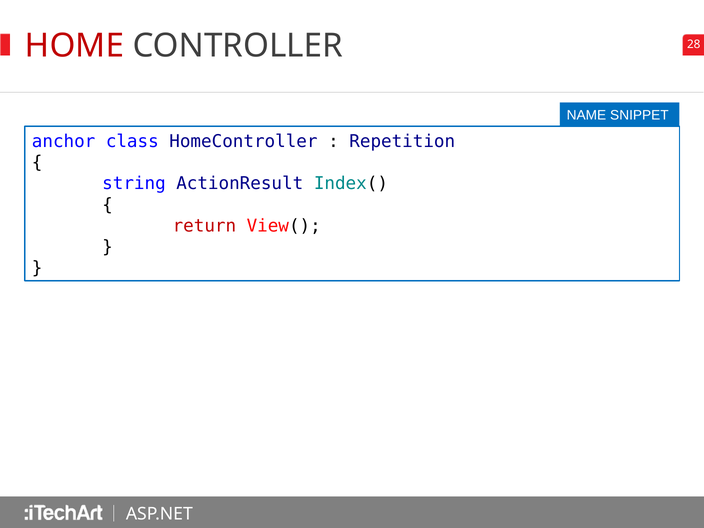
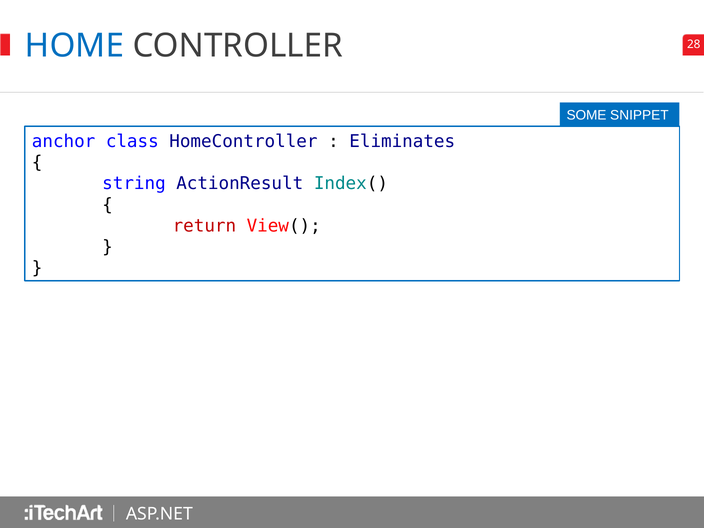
HOME colour: red -> blue
NAME: NAME -> SOME
Repetition: Repetition -> Eliminates
